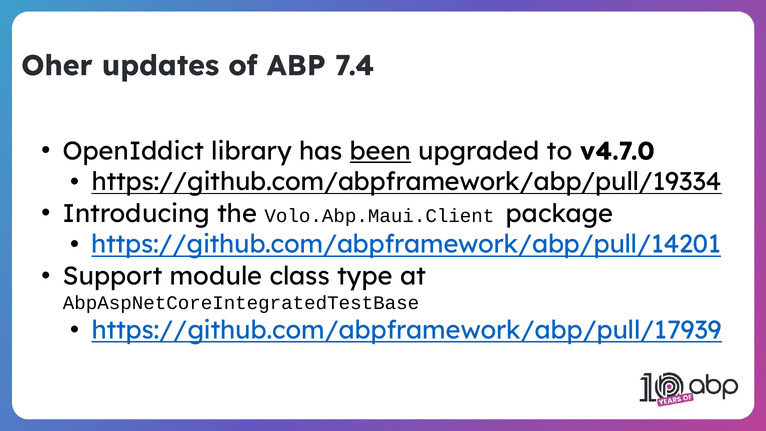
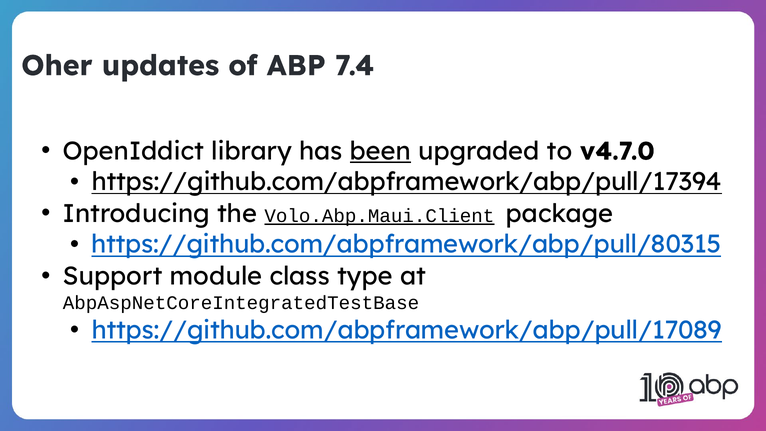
https://github.com/abpframework/abp/pull/19334: https://github.com/abpframework/abp/pull/19334 -> https://github.com/abpframework/abp/pull/17394
Volo.Abp.Maui.Client underline: none -> present
https://github.com/abpframework/abp/pull/14201: https://github.com/abpframework/abp/pull/14201 -> https://github.com/abpframework/abp/pull/80315
https://github.com/abpframework/abp/pull/17939: https://github.com/abpframework/abp/pull/17939 -> https://github.com/abpframework/abp/pull/17089
